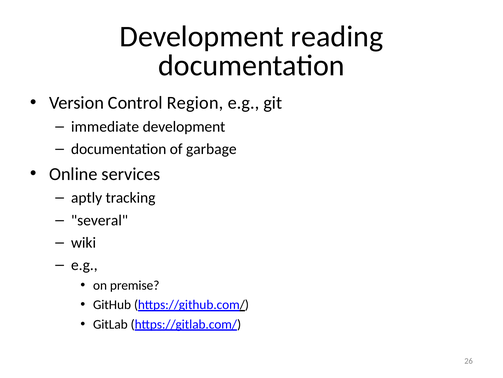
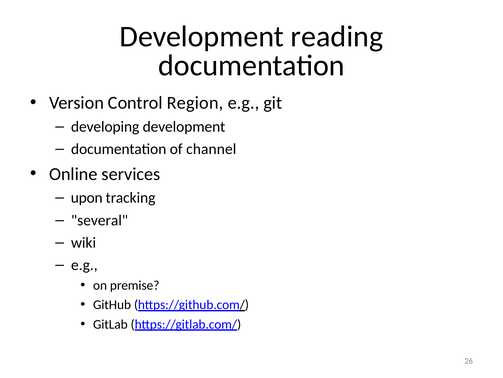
immediate: immediate -> developing
garbage: garbage -> channel
aptly: aptly -> upon
